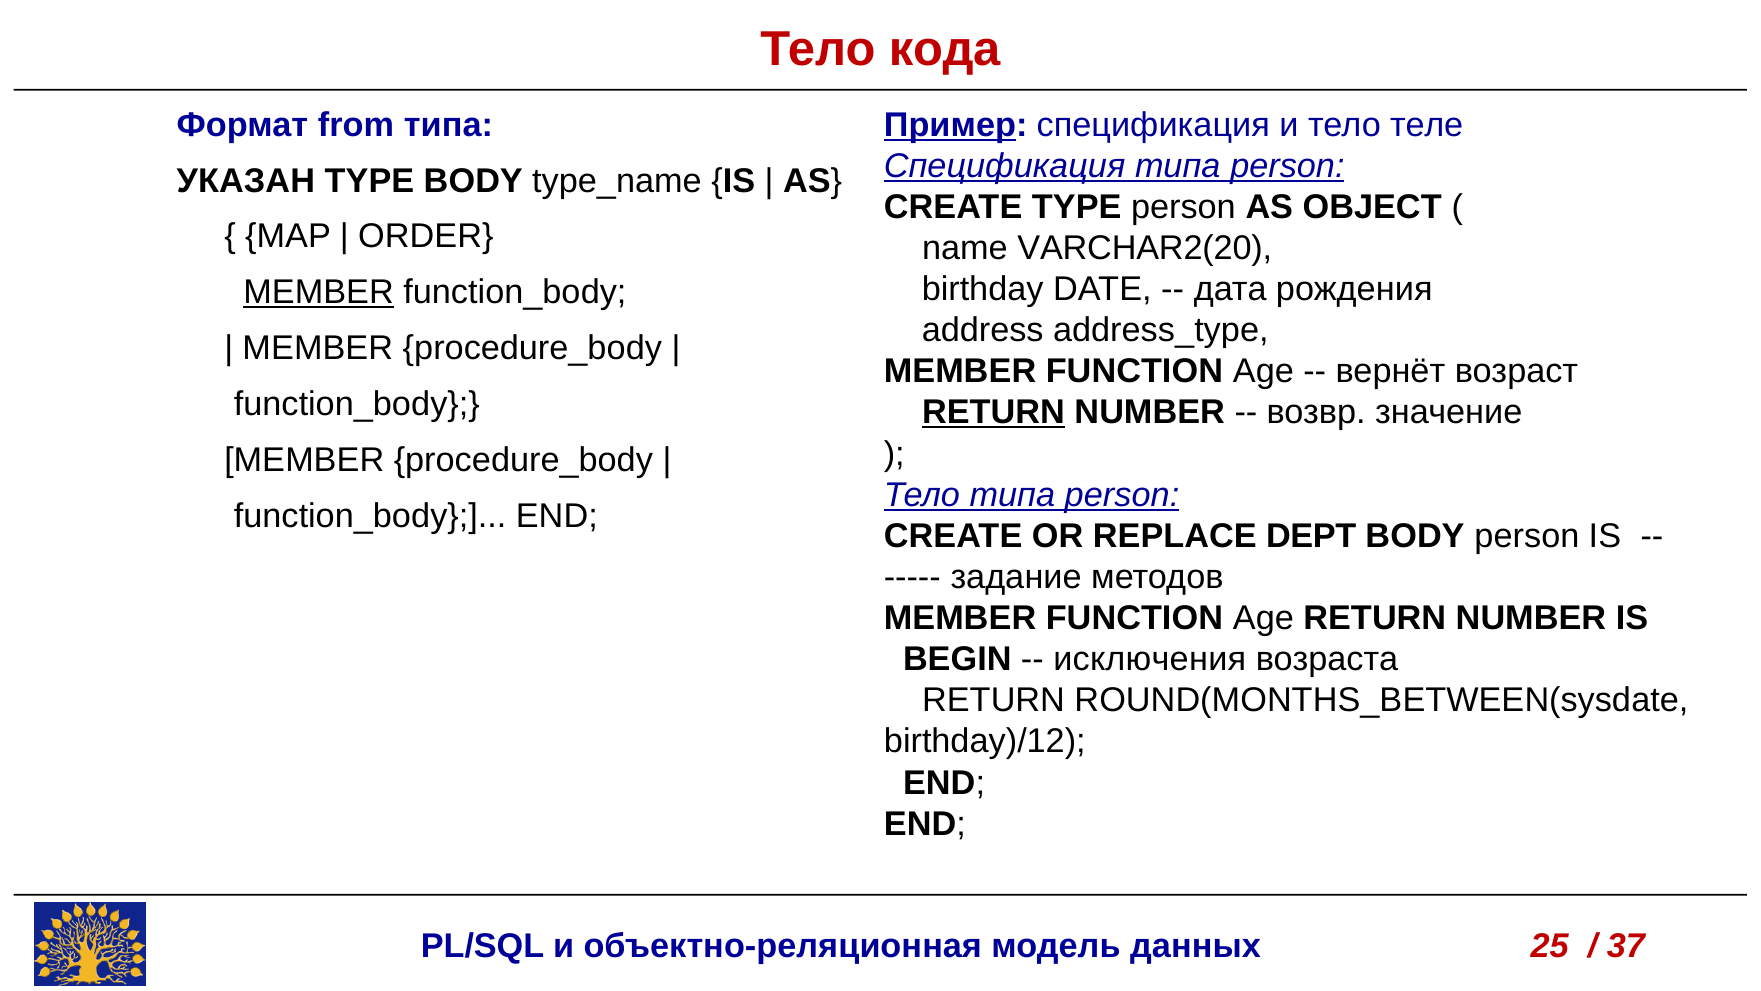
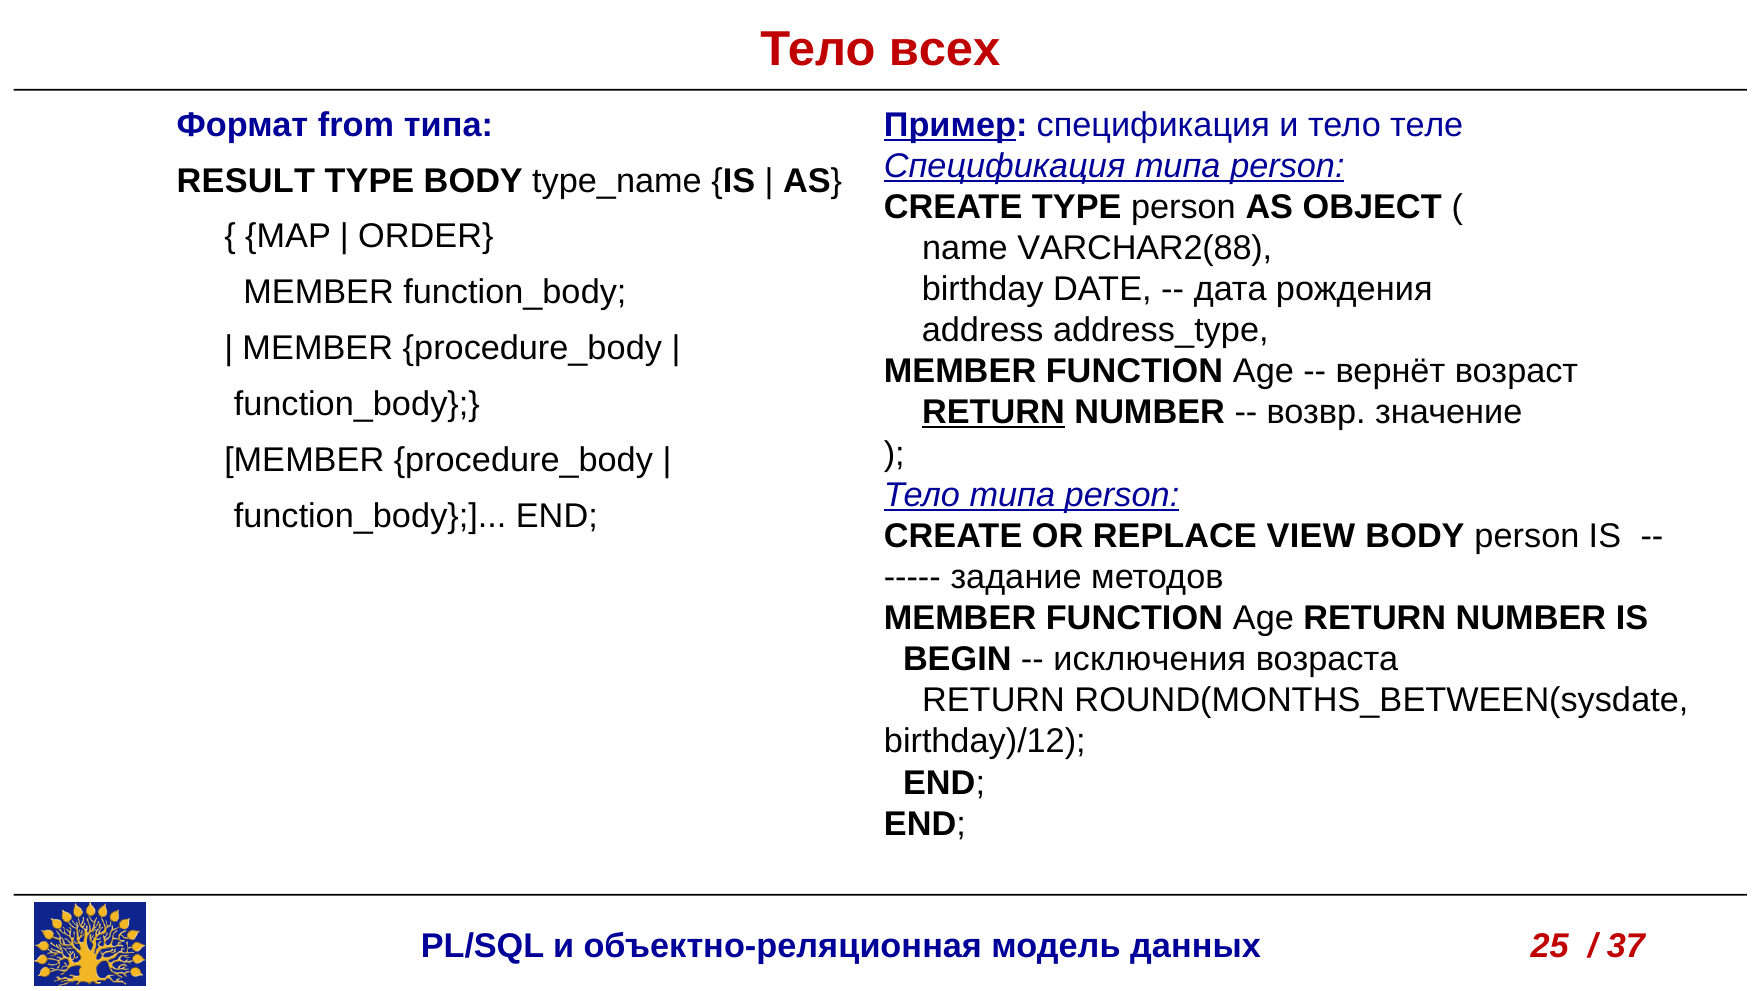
кода: кода -> всех
УКАЗАН: УКАЗАН -> RESULT
VARCHAR2(20: VARCHAR2(20 -> VARCHAR2(88
MEMBER at (319, 292) underline: present -> none
DEPT: DEPT -> VIEW
